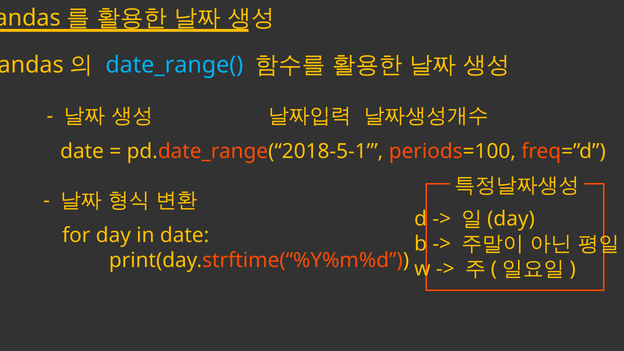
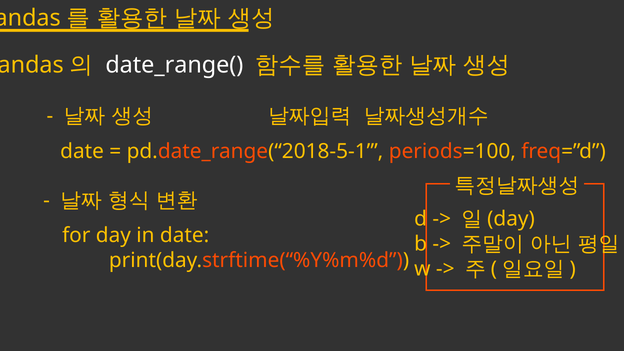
date_range( colour: light blue -> white
